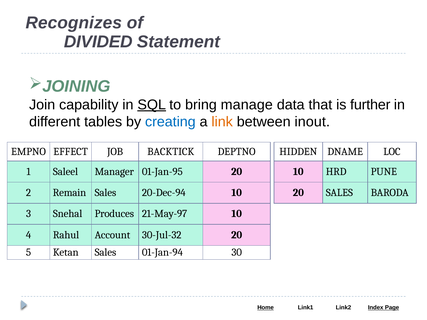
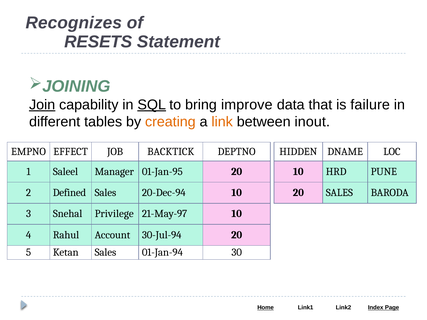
DIVIDED: DIVIDED -> RESETS
Join underline: none -> present
manage: manage -> improve
further: further -> failure
creating colour: blue -> orange
Remain: Remain -> Defined
Produces: Produces -> Privilege
30-Jul-32: 30-Jul-32 -> 30-Jul-94
